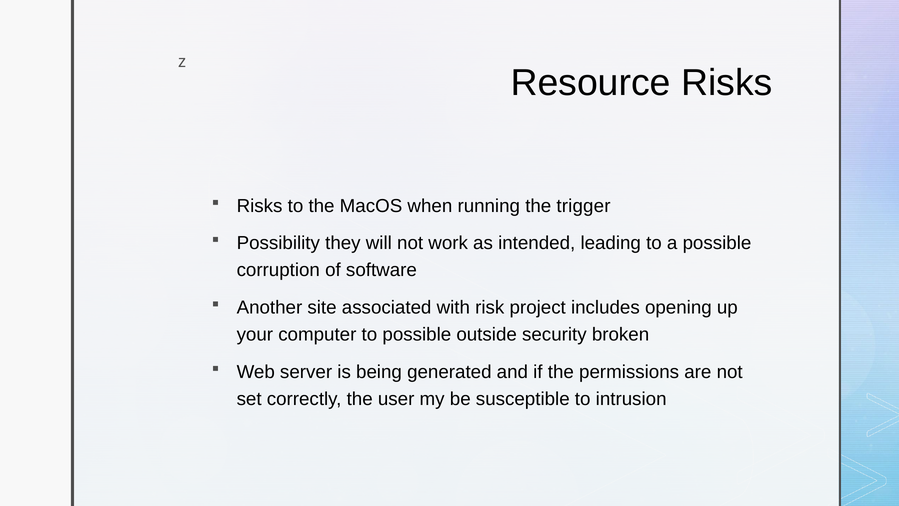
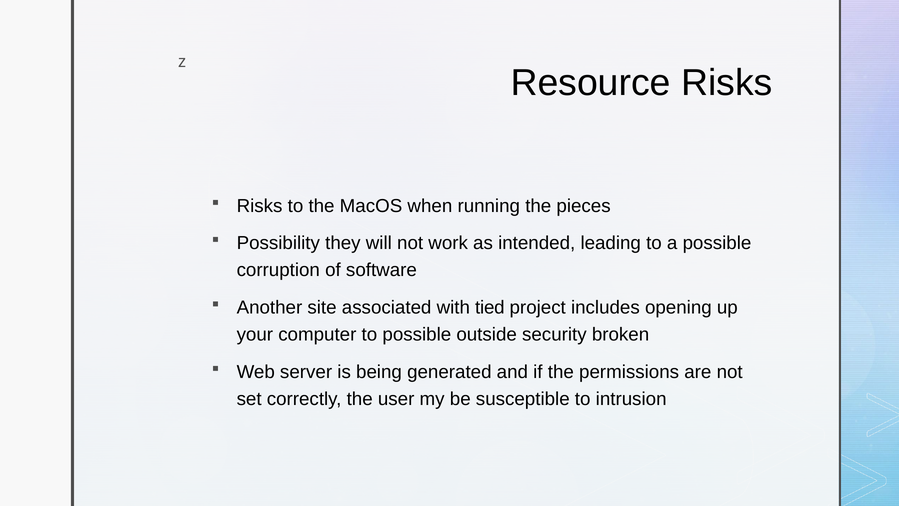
trigger: trigger -> pieces
risk: risk -> tied
